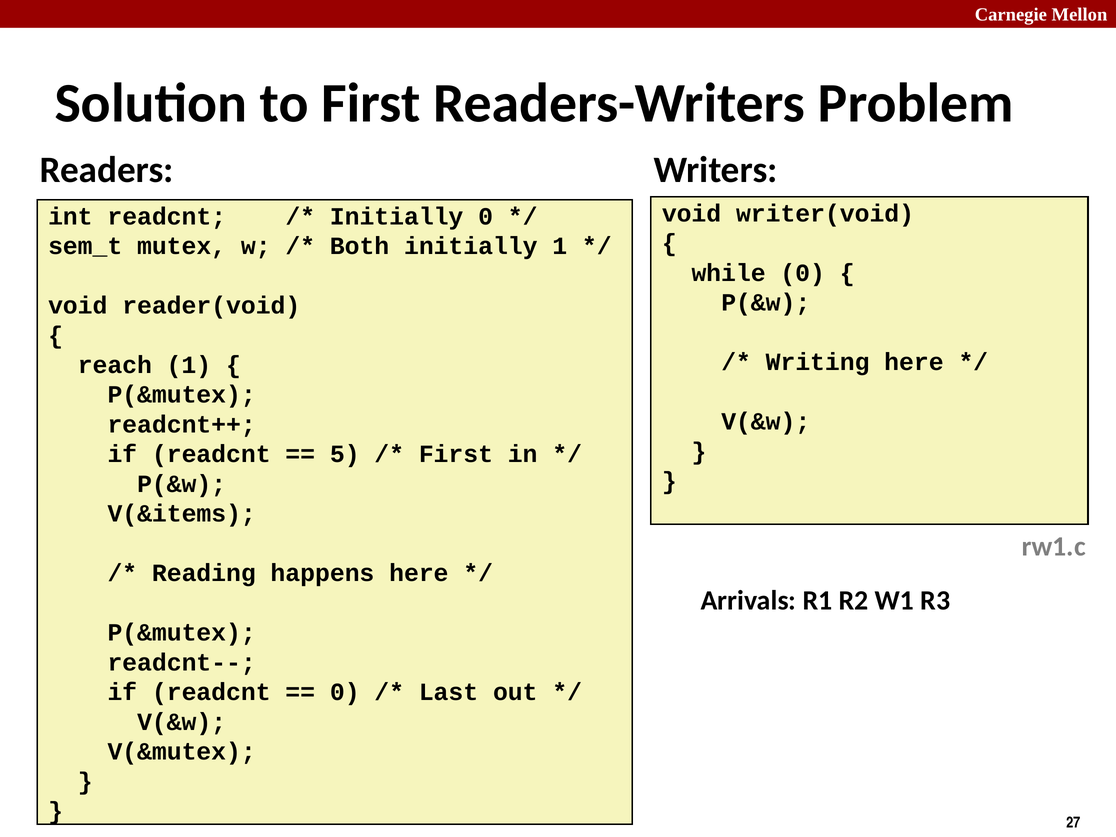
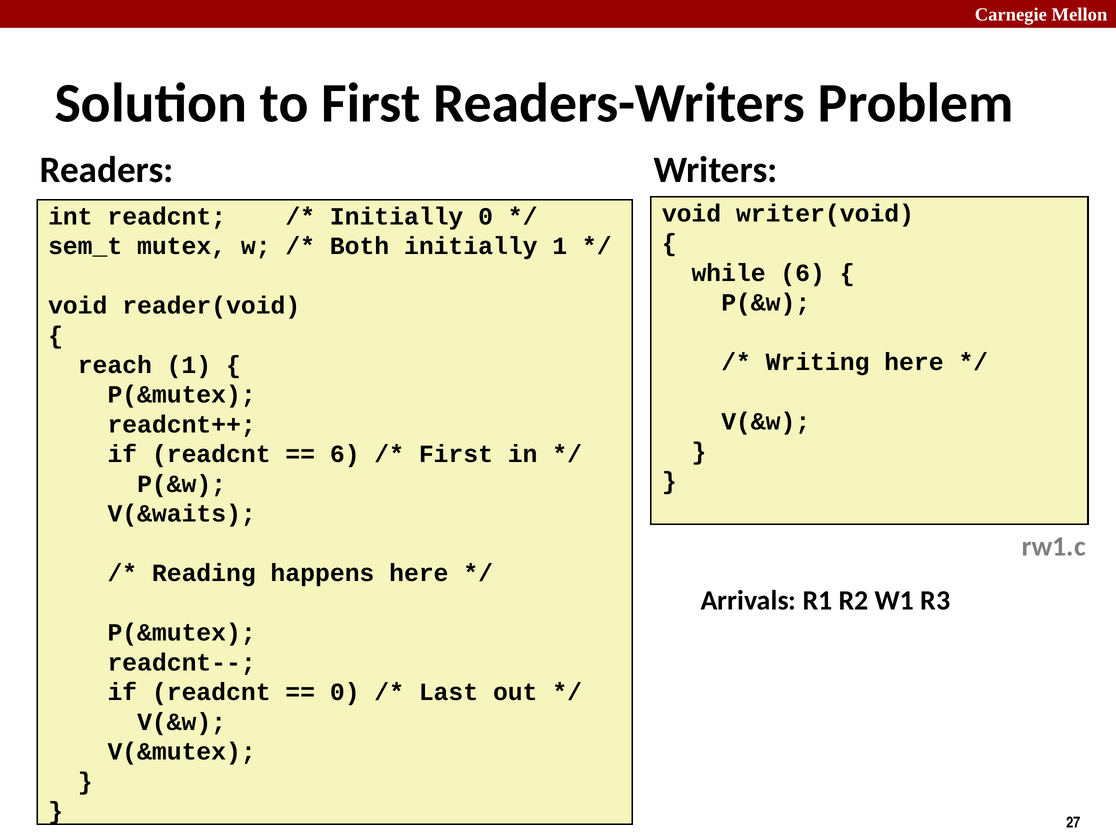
while 0: 0 -> 6
5 at (345, 454): 5 -> 6
V(&items: V(&items -> V(&waits
